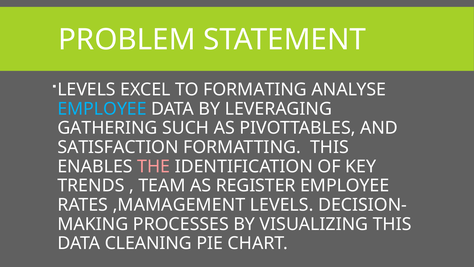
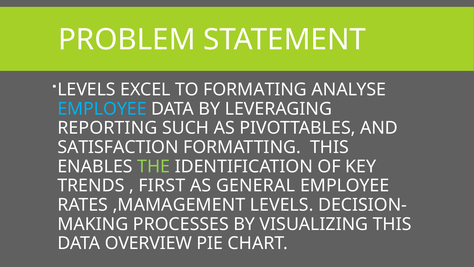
GATHERING: GATHERING -> REPORTING
THE colour: pink -> light green
TEAM: TEAM -> FIRST
REGISTER: REGISTER -> GENERAL
CLEANING: CLEANING -> OVERVIEW
